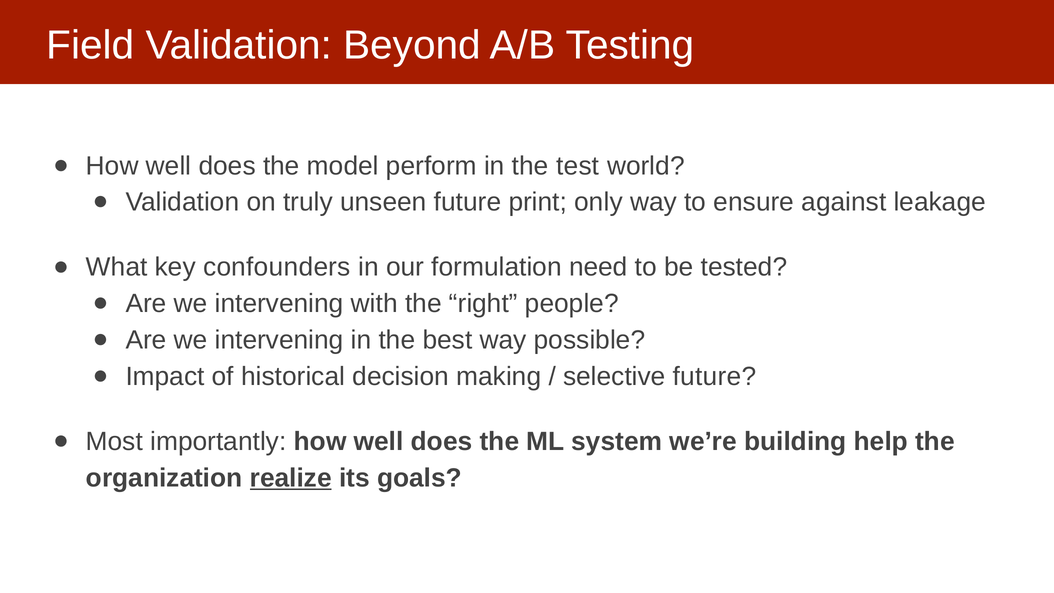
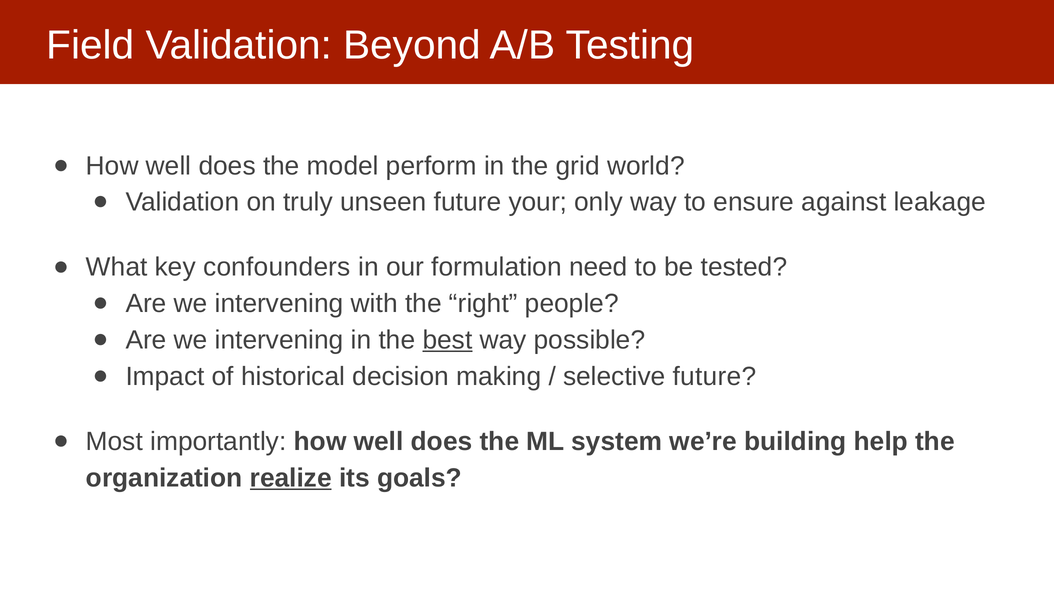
test: test -> grid
print: print -> your
best underline: none -> present
